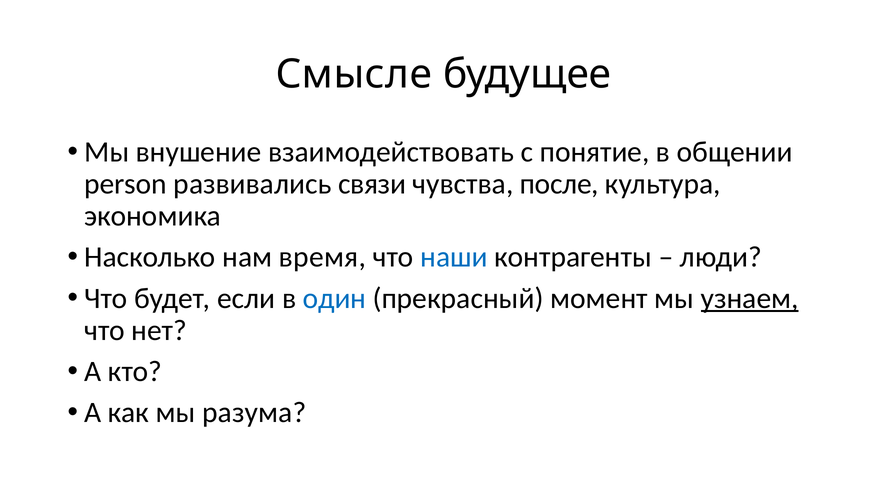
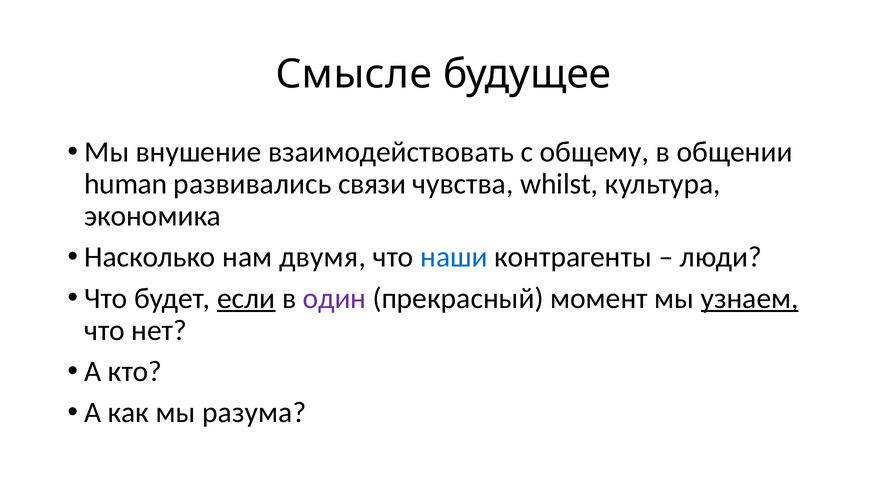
понятие: понятие -> общему
person: person -> human
после: после -> whilst
время: время -> двумя
если underline: none -> present
один colour: blue -> purple
